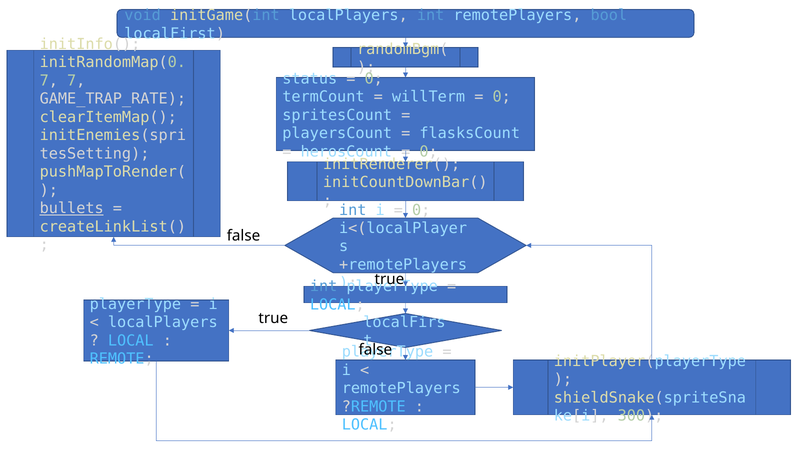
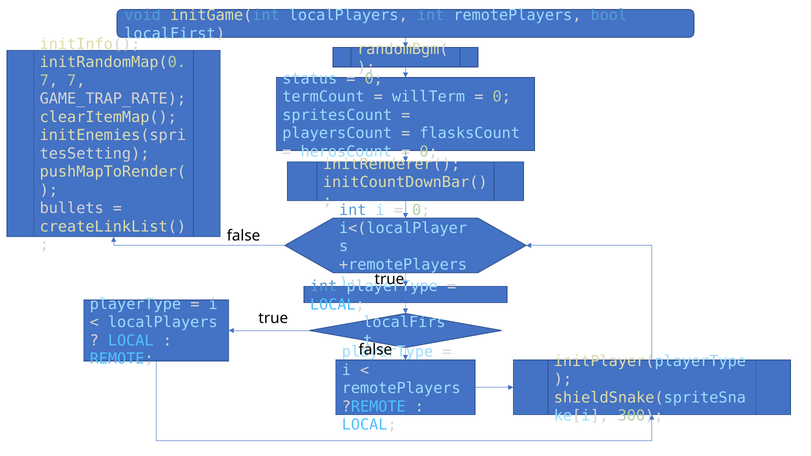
bullets underline: present -> none
